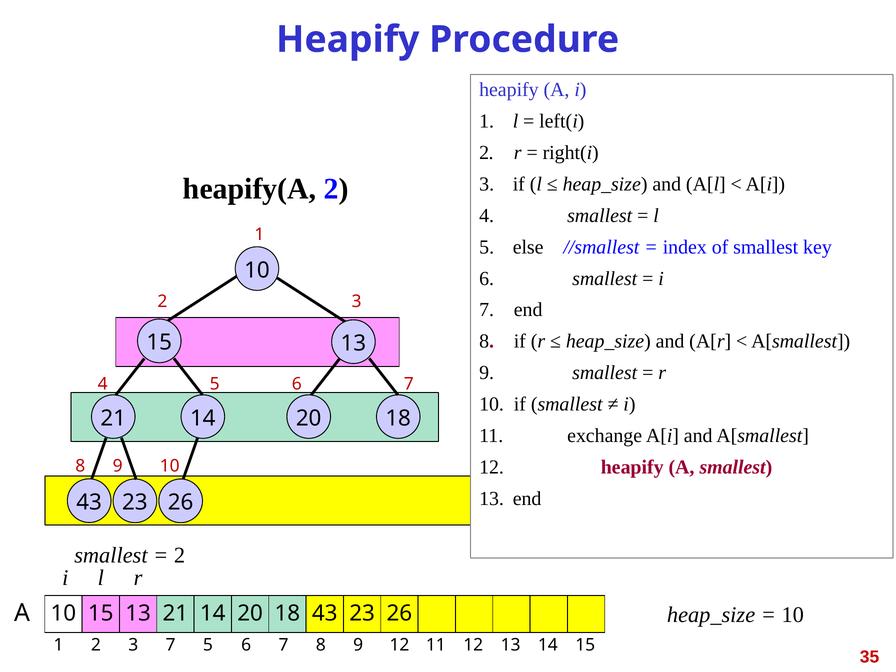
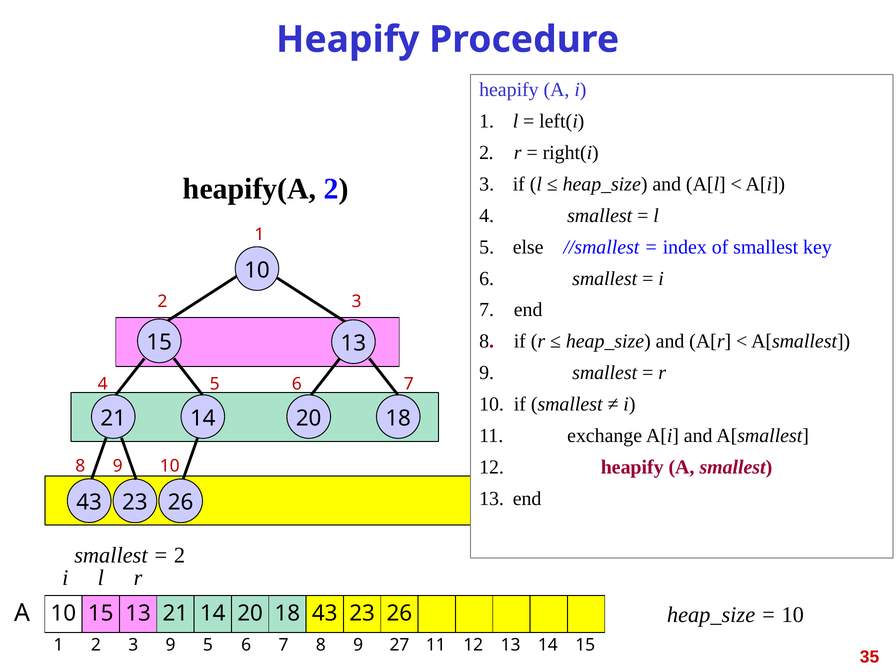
3 7: 7 -> 9
9 12: 12 -> 27
